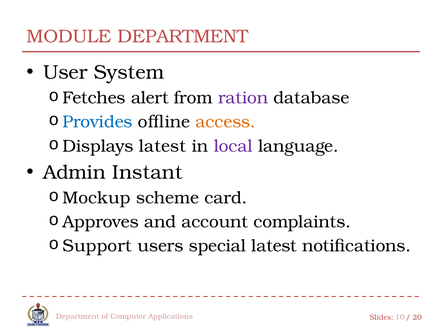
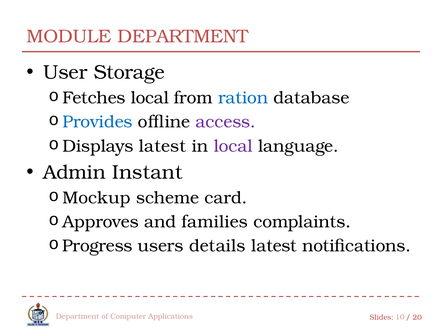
System: System -> Storage
Fetches alert: alert -> local
ration colour: purple -> blue
access colour: orange -> purple
account: account -> families
Support: Support -> Progress
special: special -> details
